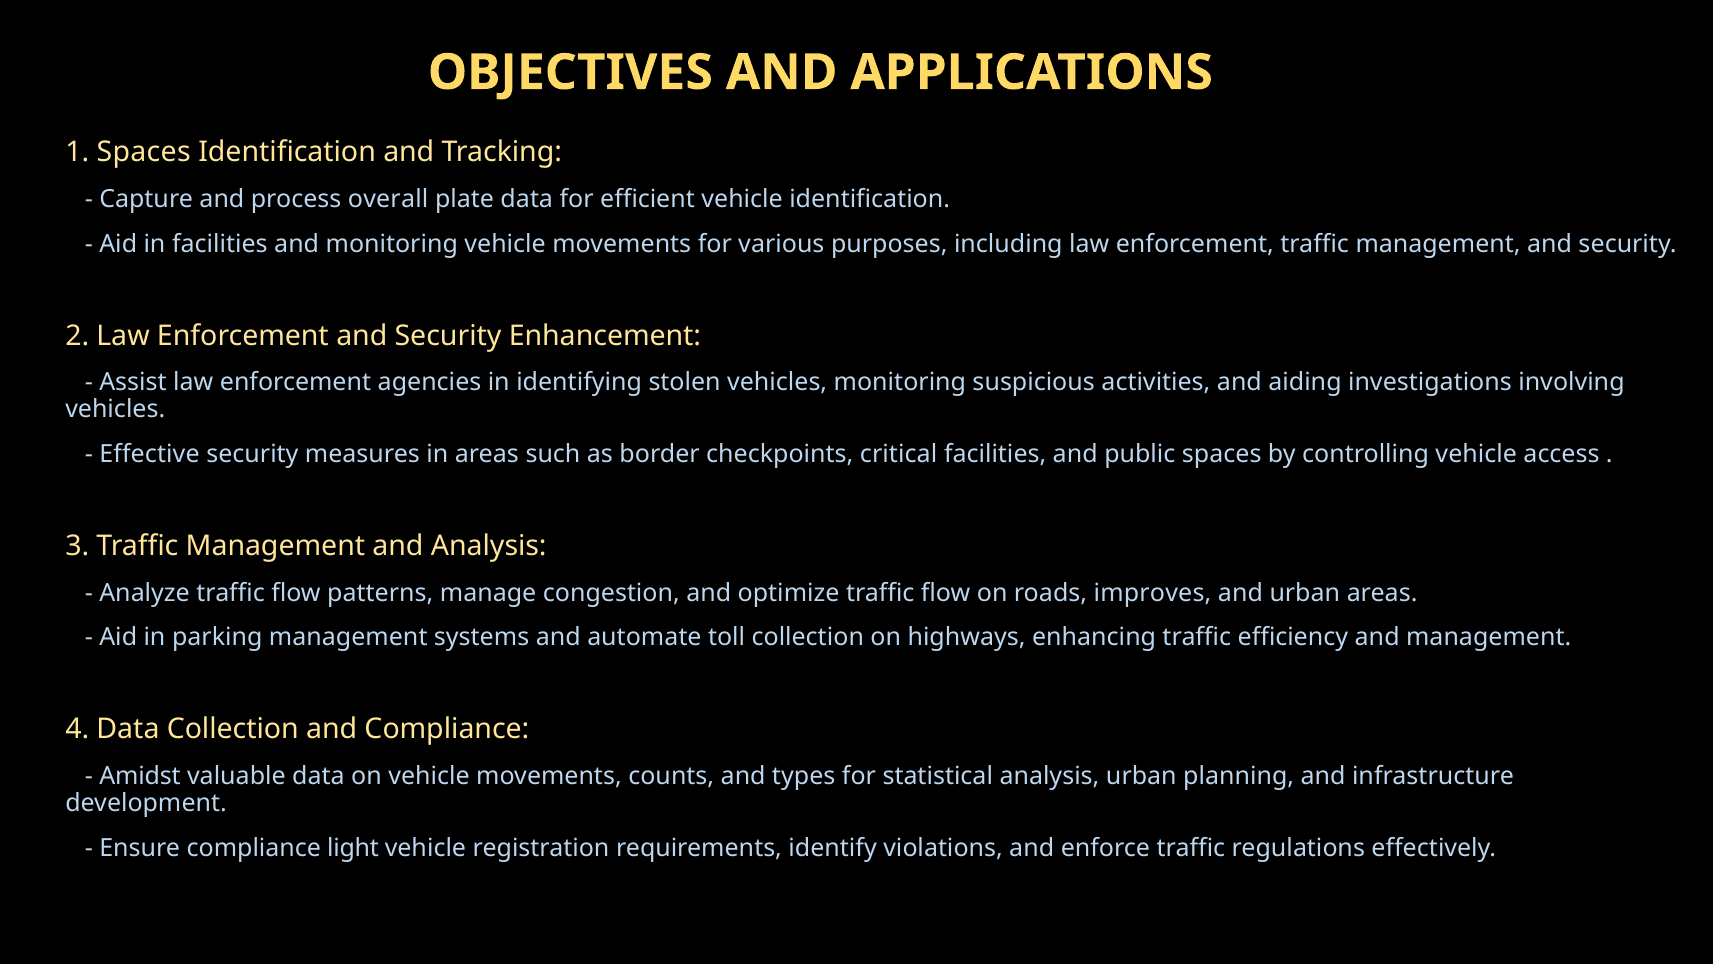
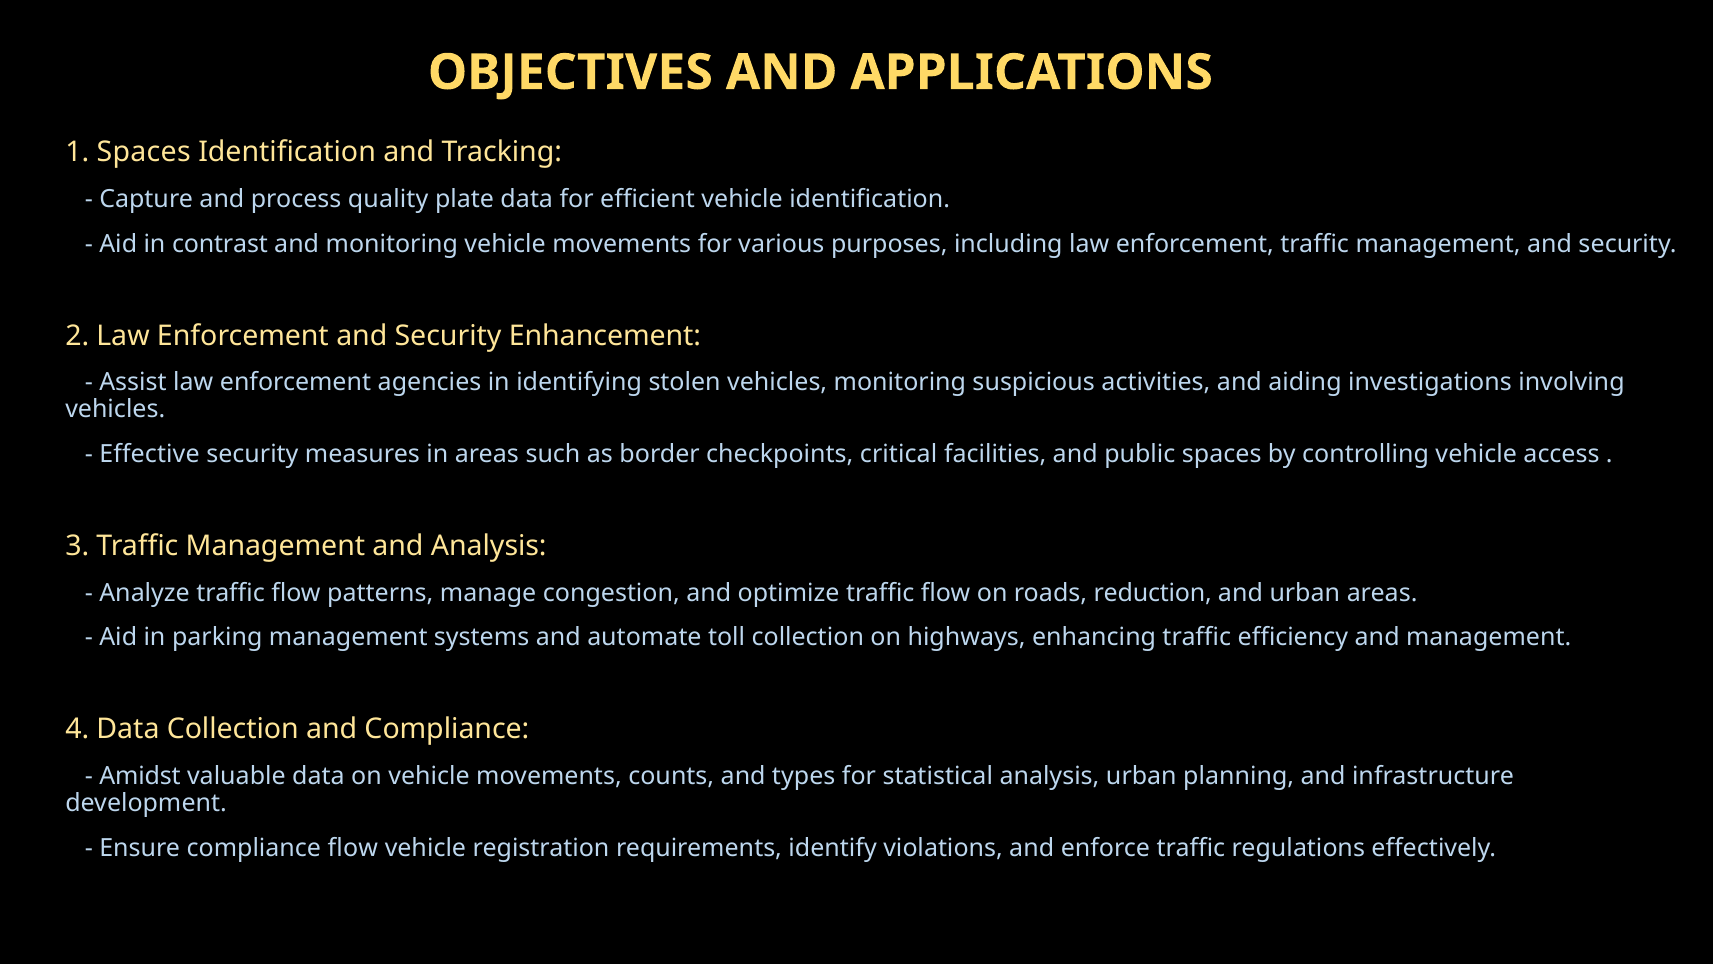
overall: overall -> quality
in facilities: facilities -> contrast
improves: improves -> reduction
compliance light: light -> flow
